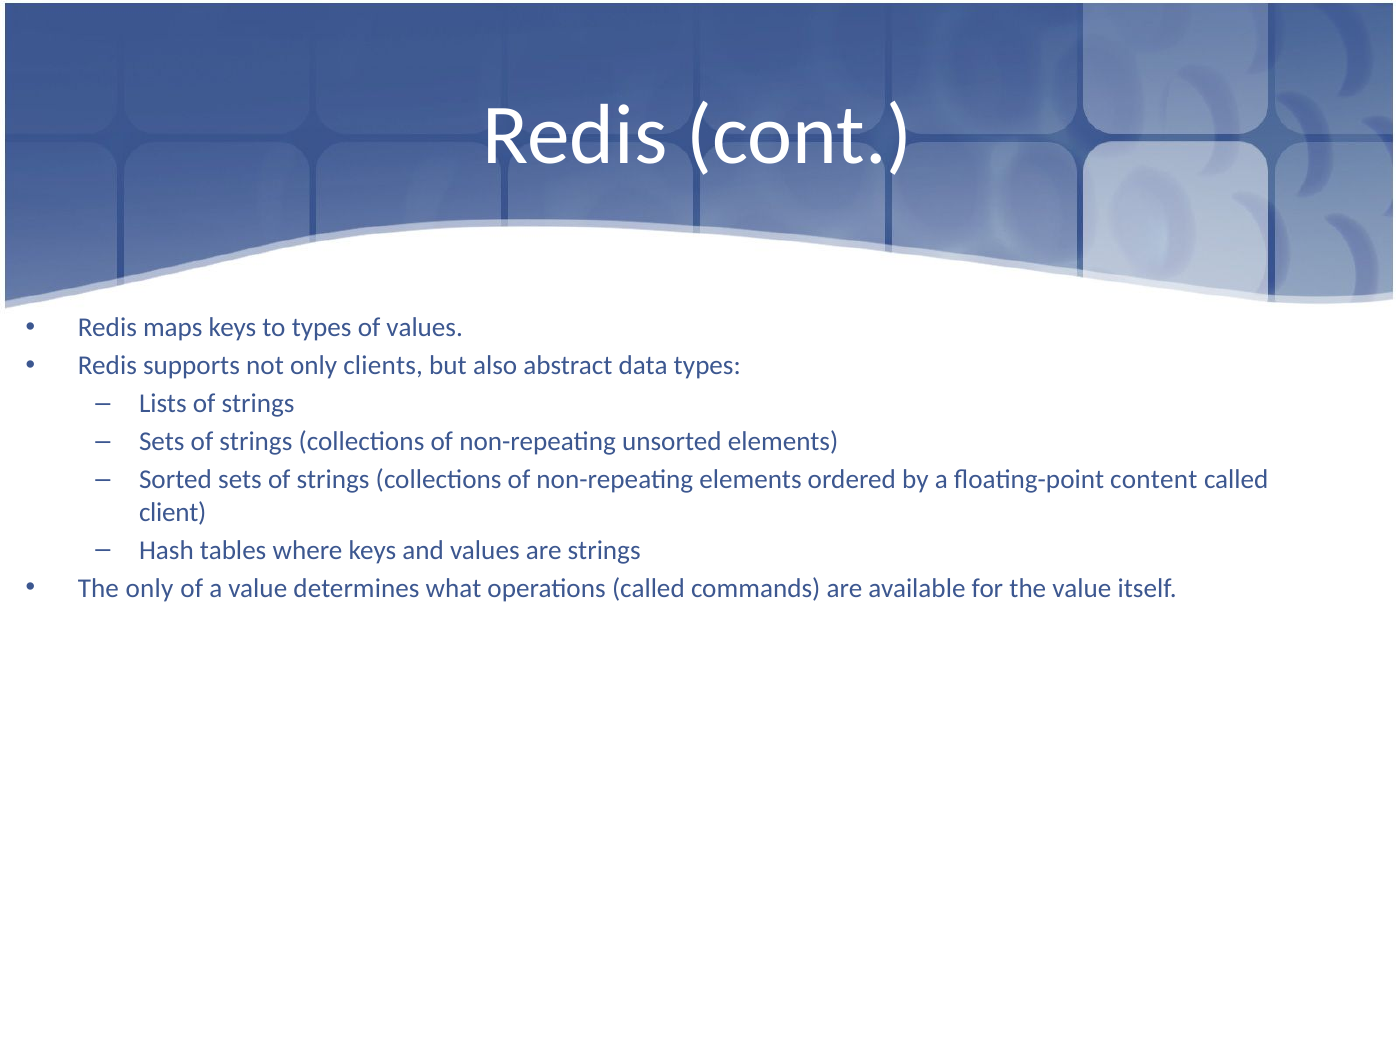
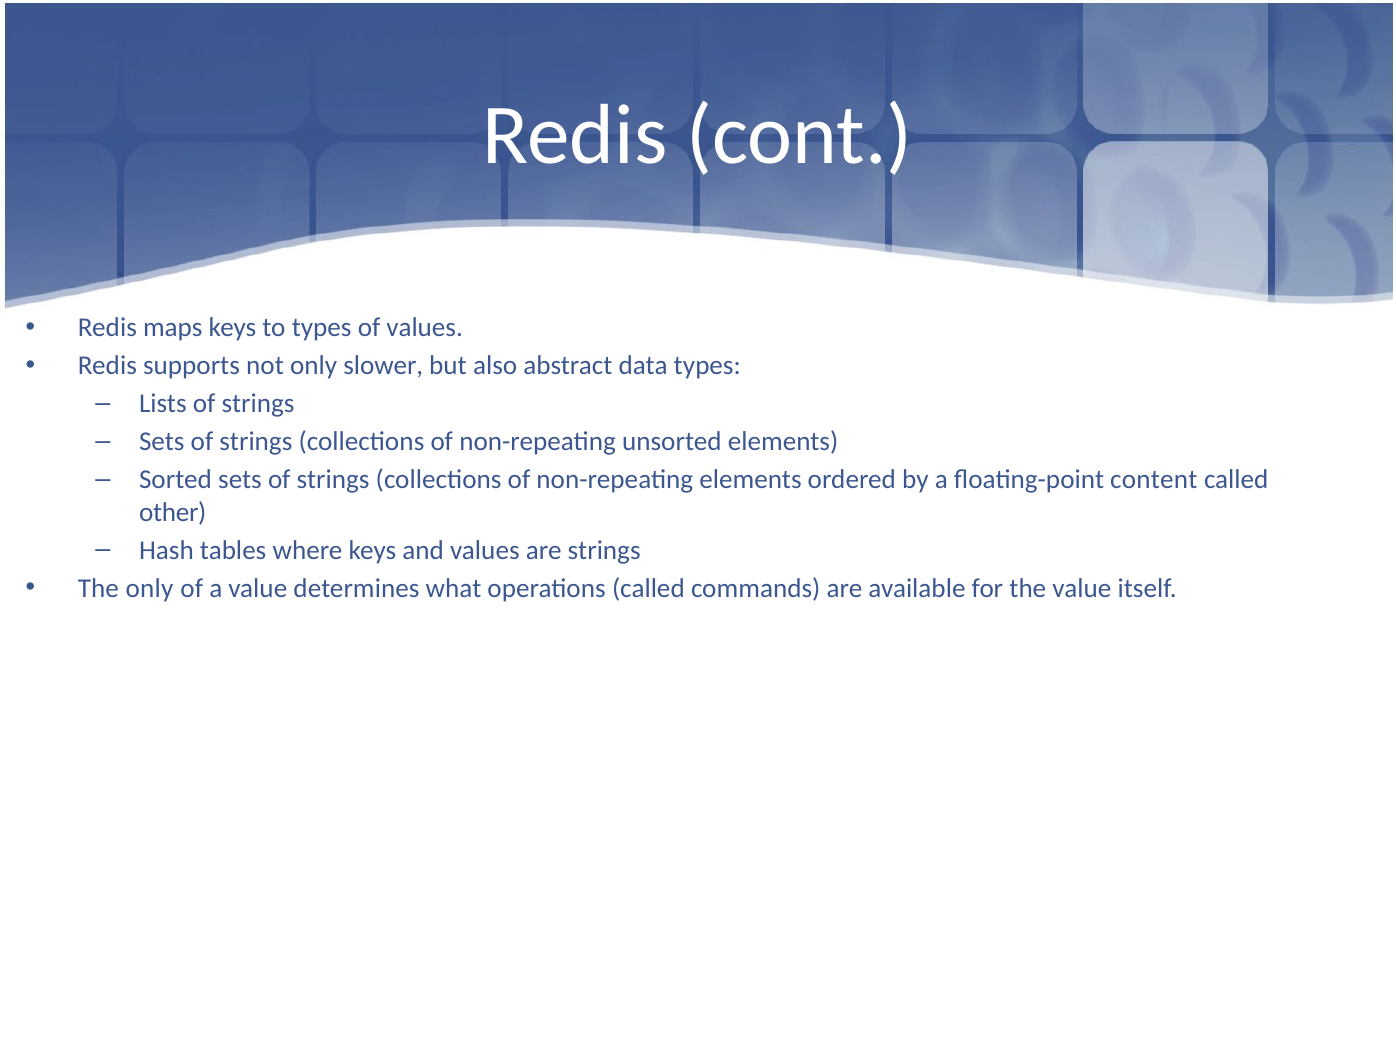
clients: clients -> slower
client: client -> other
